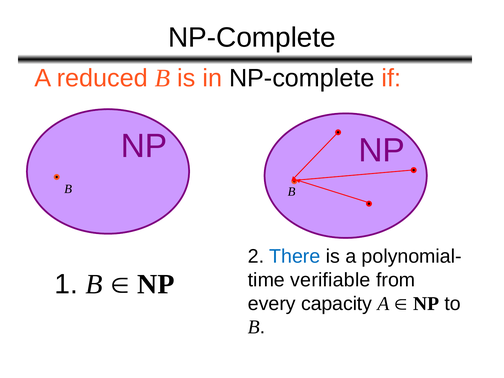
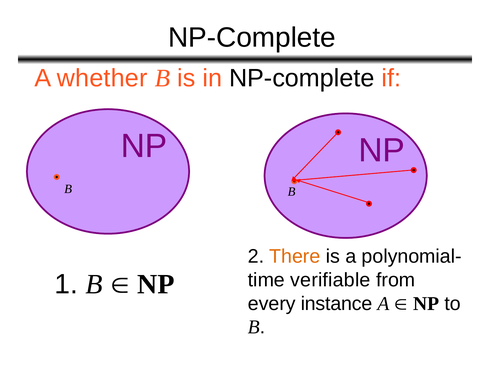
reduced: reduced -> whether
There colour: blue -> orange
capacity: capacity -> instance
